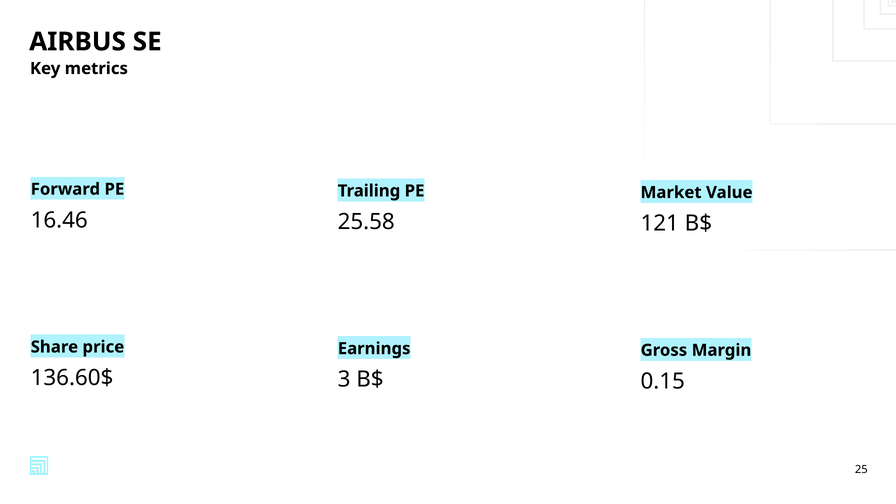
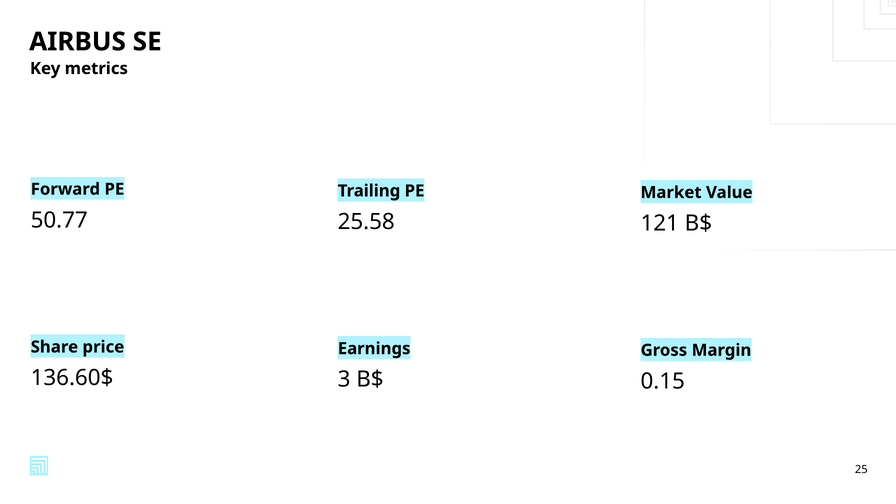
16.46: 16.46 -> 50.77
